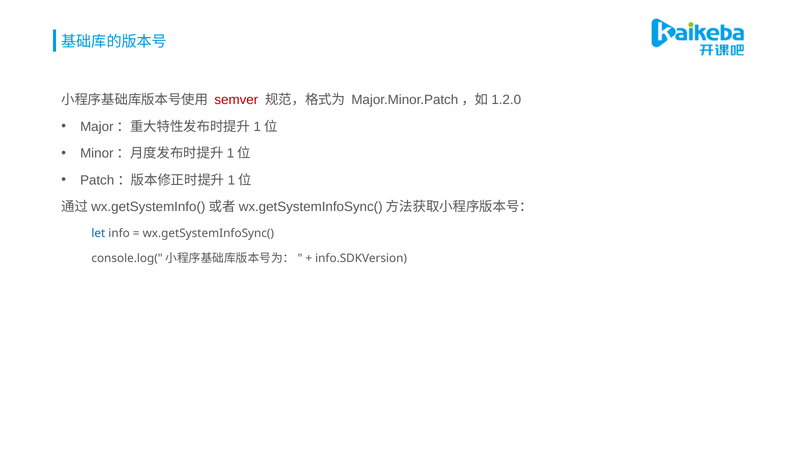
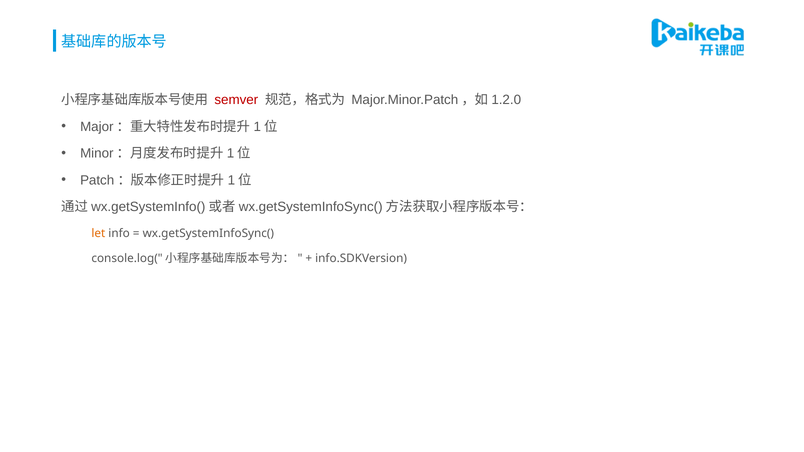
let colour: blue -> orange
